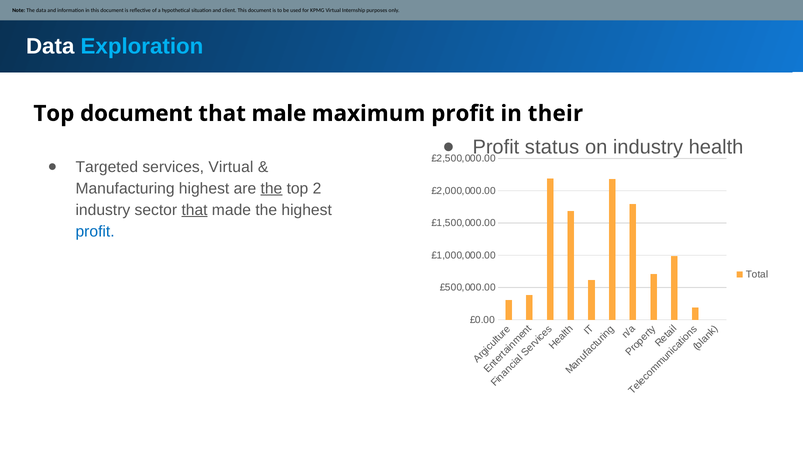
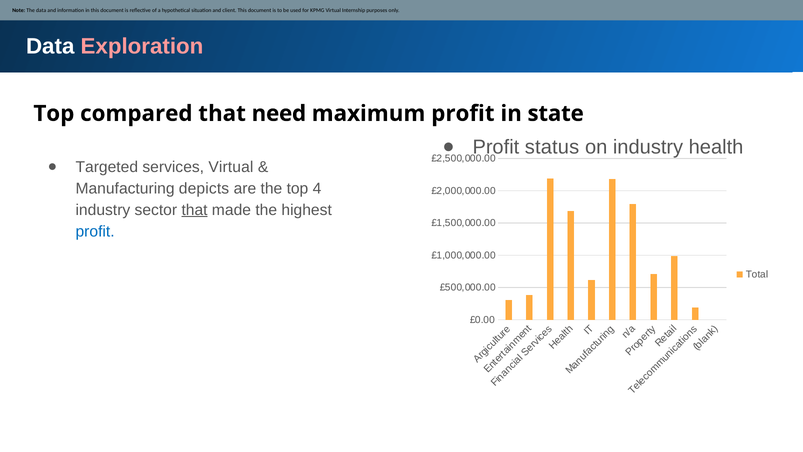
Exploration colour: light blue -> pink
Top document: document -> compared
male: male -> need
their: their -> state
Manufacturing highest: highest -> depicts
the at (271, 188) underline: present -> none
2: 2 -> 4
